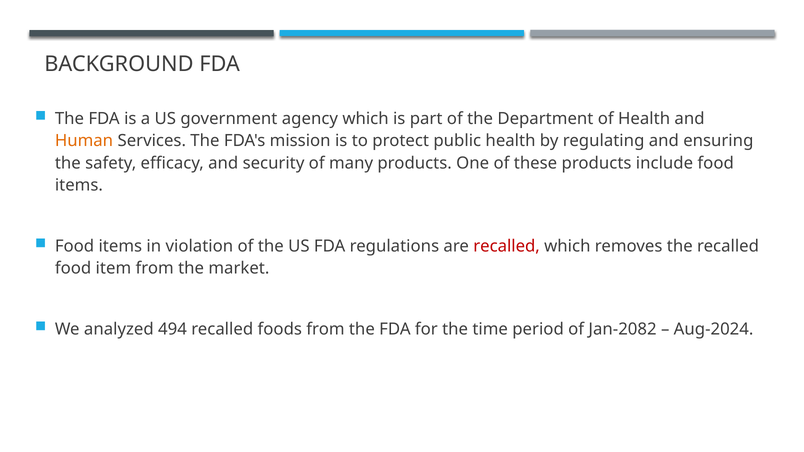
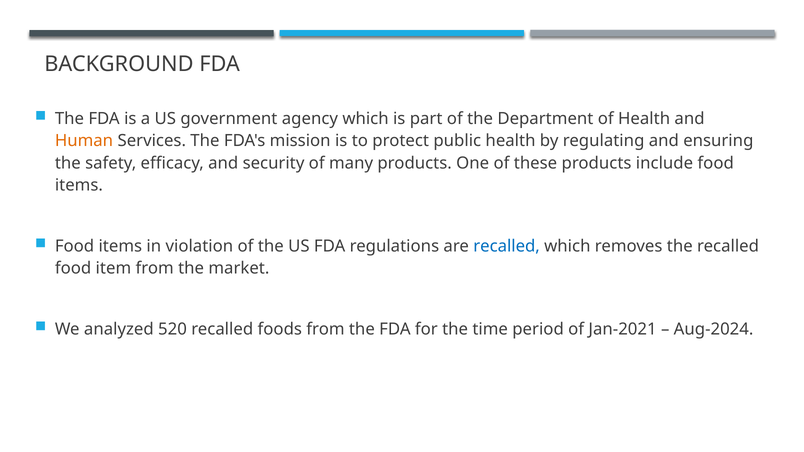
recalled at (507, 246) colour: red -> blue
494: 494 -> 520
Jan-2082: Jan-2082 -> Jan-2021
